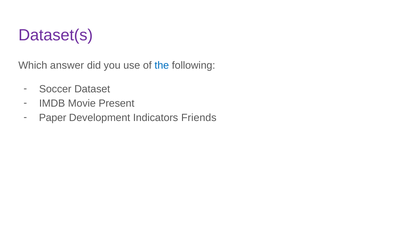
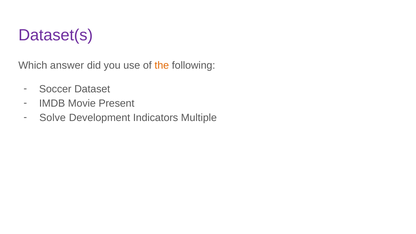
the colour: blue -> orange
Paper: Paper -> Solve
Friends: Friends -> Multiple
